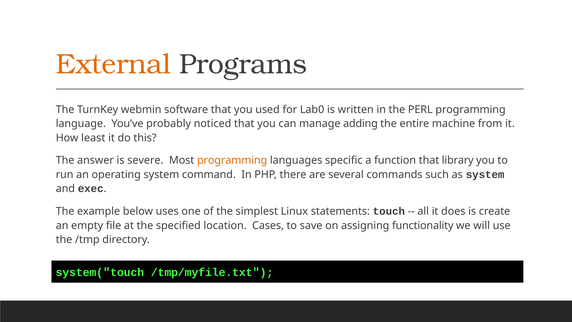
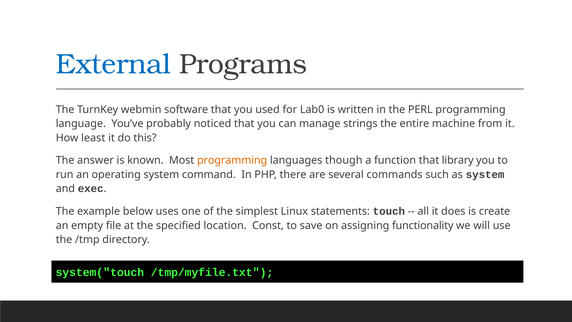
External colour: orange -> blue
adding: adding -> strings
severe: severe -> known
specific: specific -> though
Cases: Cases -> Const
